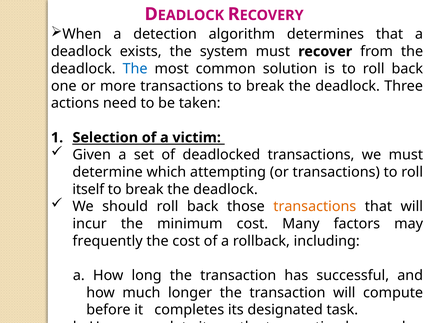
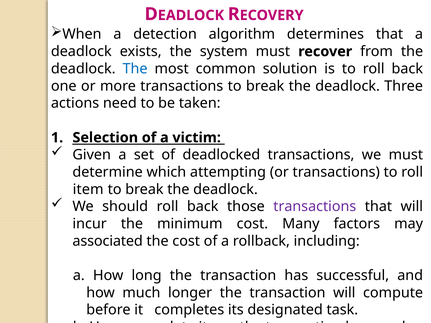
itself: itself -> item
transactions at (315, 207) colour: orange -> purple
frequently: frequently -> associated
